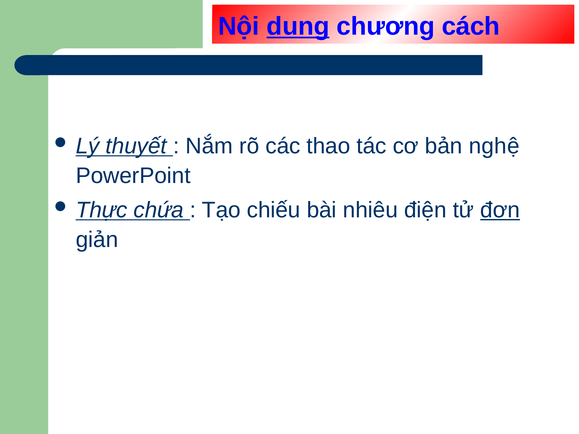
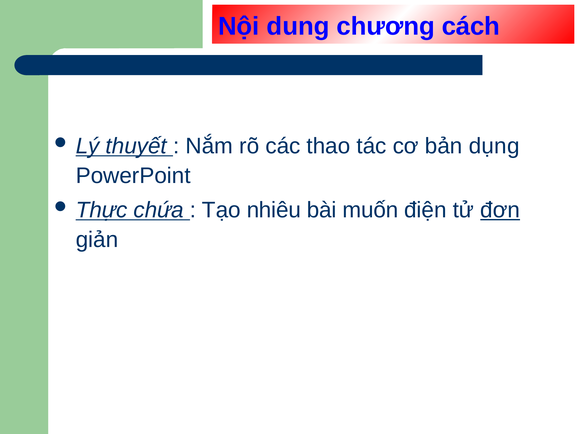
dung underline: present -> none
nghệ: nghệ -> dụng
chiếu: chiếu -> nhiêu
nhiêu: nhiêu -> muốn
